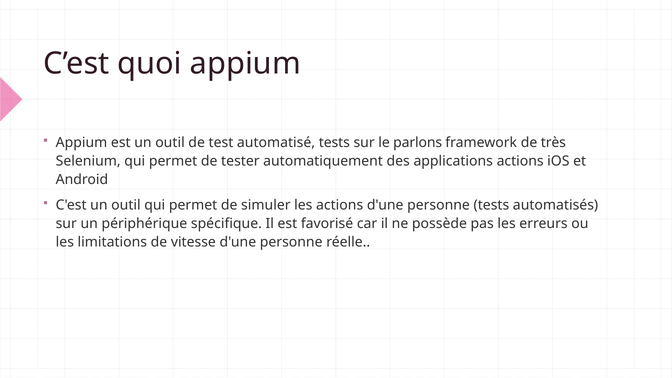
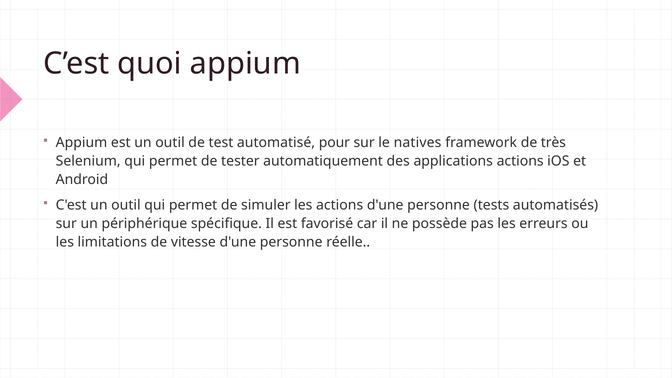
automatisé tests: tests -> pour
parlons: parlons -> natives
